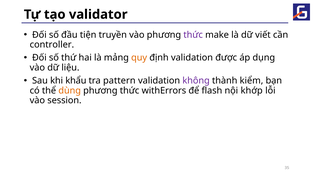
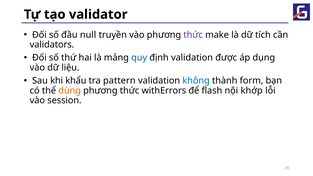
tiện: tiện -> null
viết: viết -> tích
controller: controller -> validators
quy colour: orange -> blue
không colour: purple -> blue
kiểm: kiểm -> form
